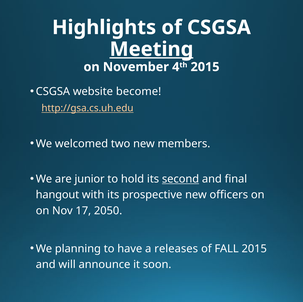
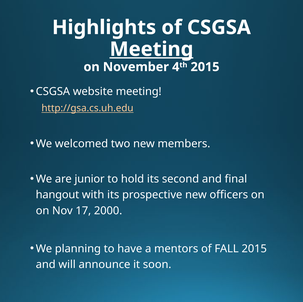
website become: become -> meeting
second underline: present -> none
2050: 2050 -> 2000
releases: releases -> mentors
